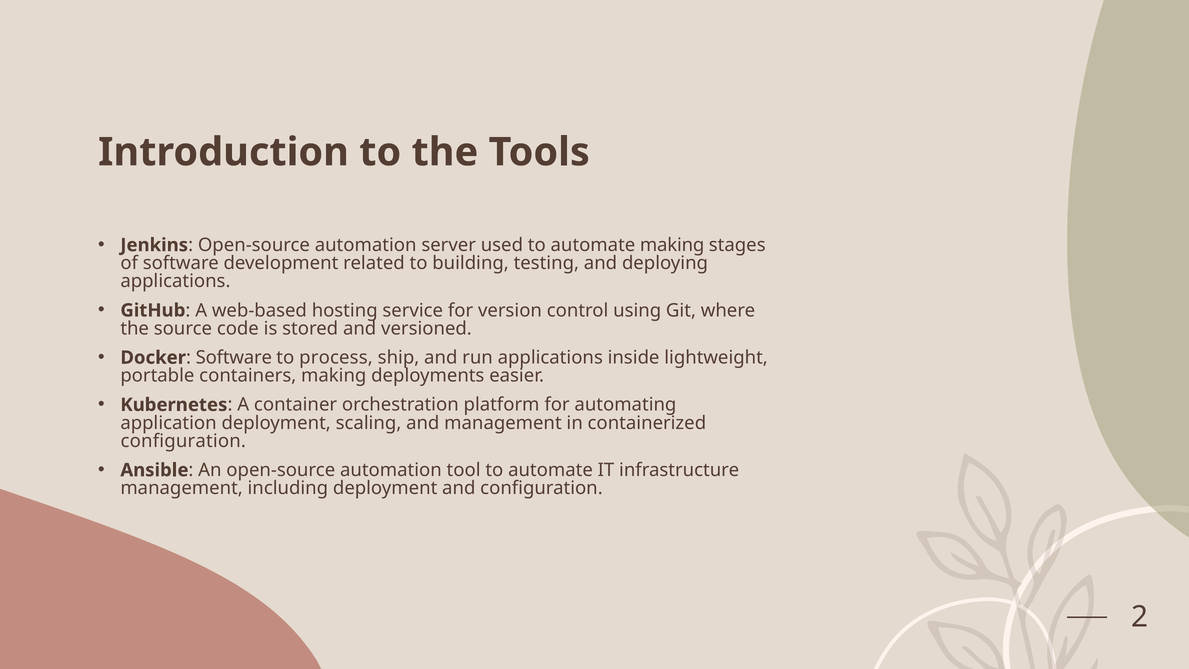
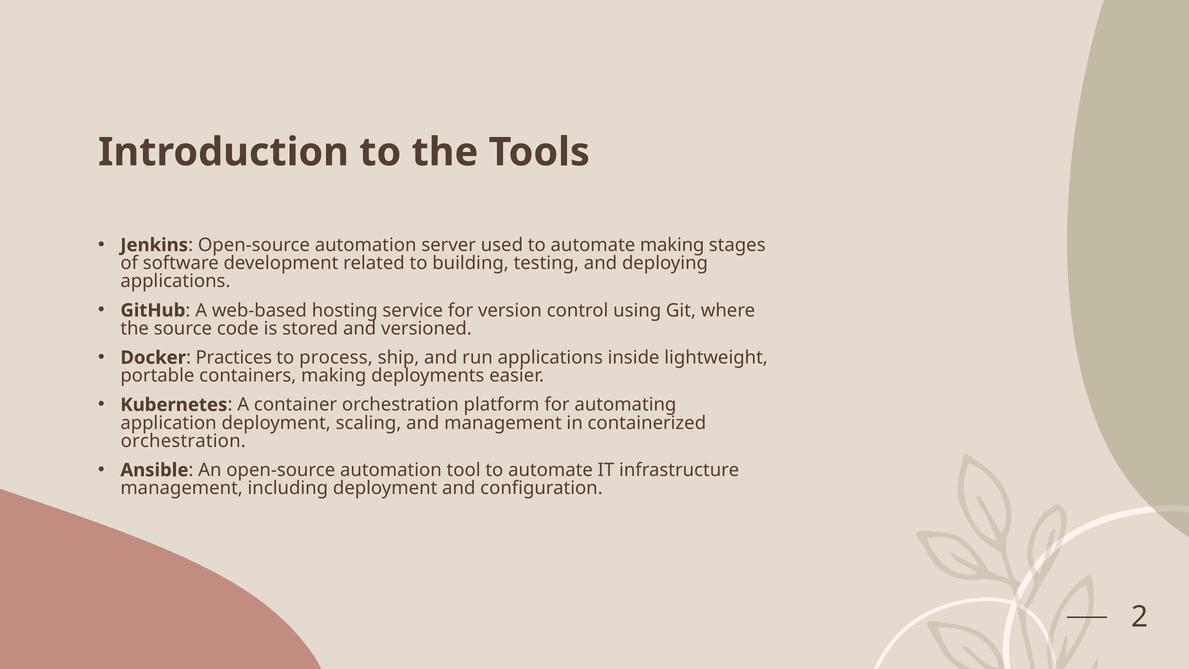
Docker Software: Software -> Practices
configuration at (183, 441): configuration -> orchestration
